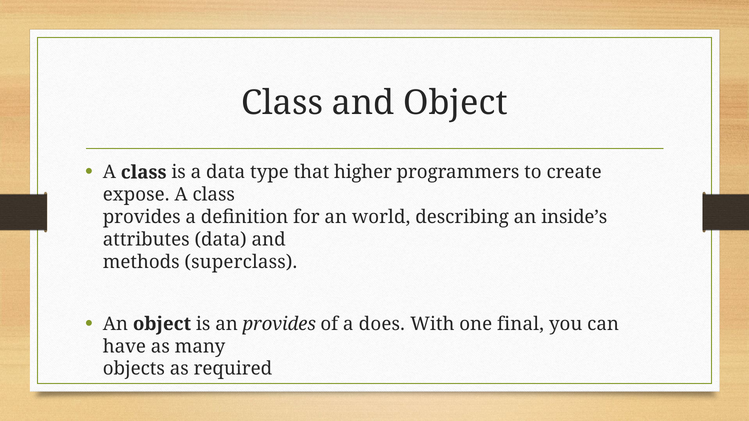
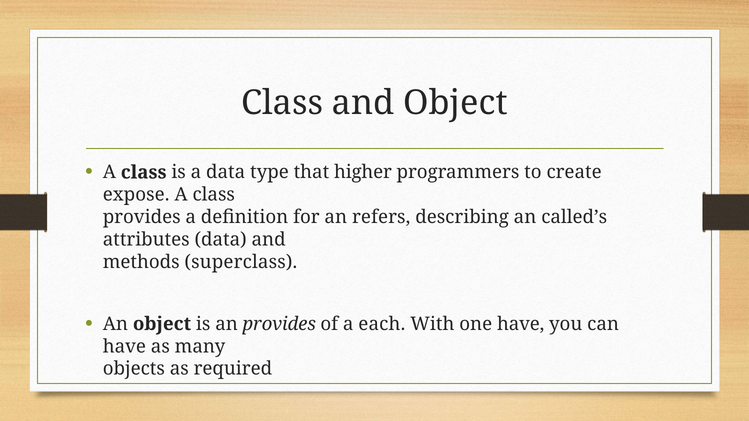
world: world -> refers
inside’s: inside’s -> called’s
does: does -> each
one final: final -> have
